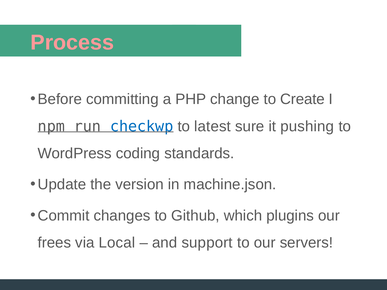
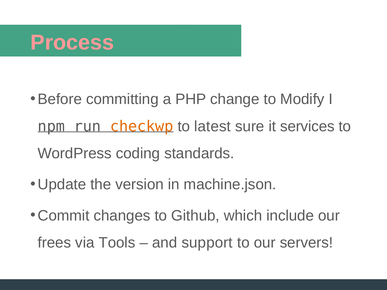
Create: Create -> Modify
checkwp colour: blue -> orange
pushing: pushing -> services
plugins: plugins -> include
Local: Local -> Tools
